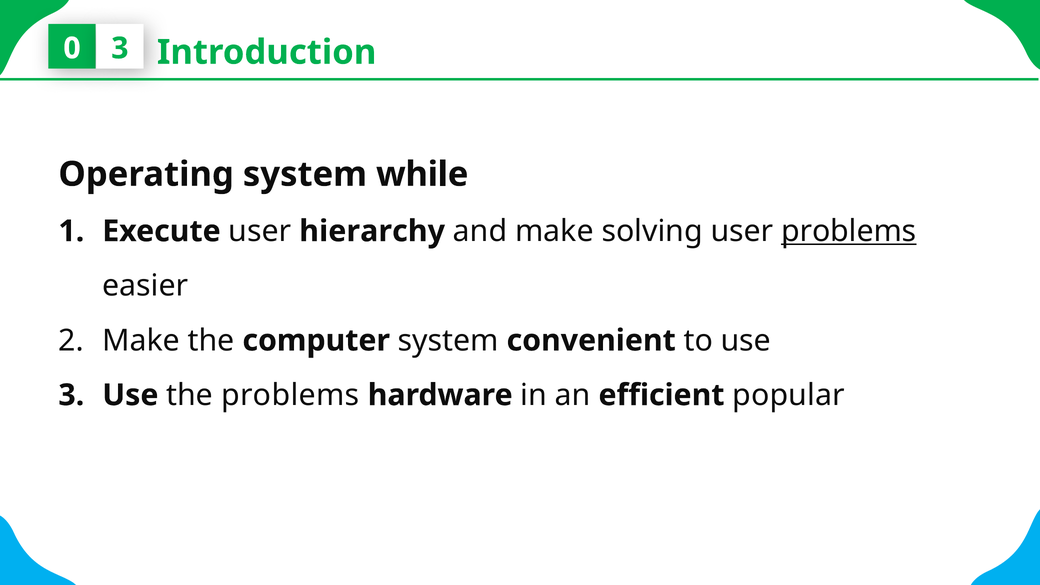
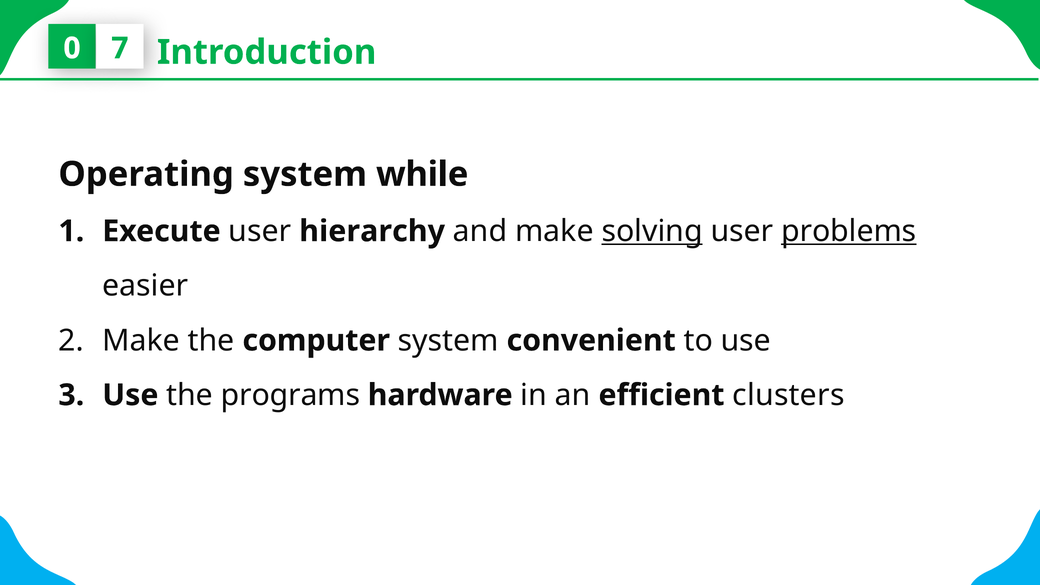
3 at (120, 48): 3 -> 7
solving underline: none -> present
the problems: problems -> programs
popular: popular -> clusters
